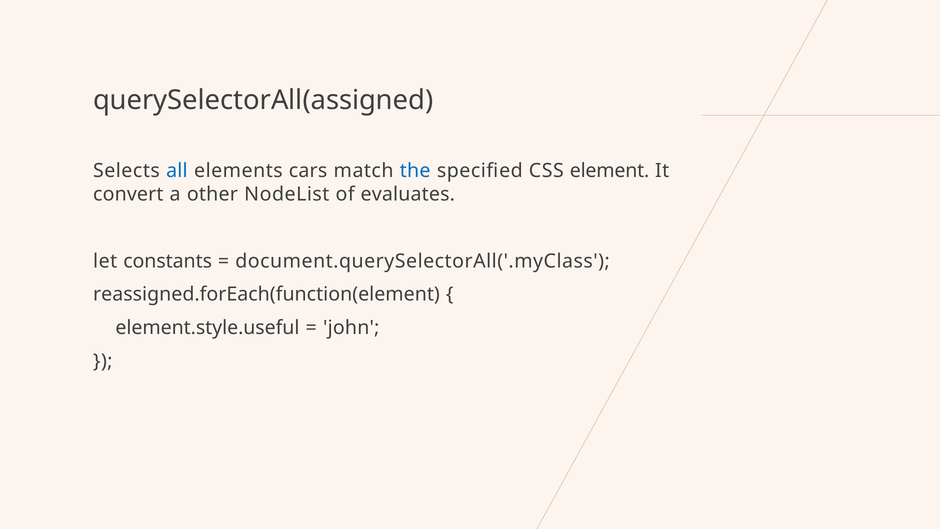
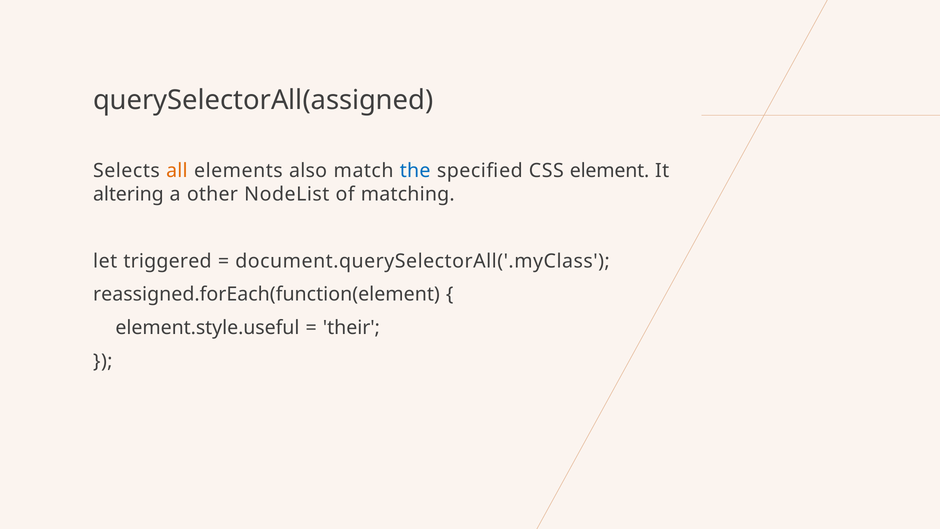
all colour: blue -> orange
cars: cars -> also
convert: convert -> altering
evaluates: evaluates -> matching
constants: constants -> triggered
john: john -> their
